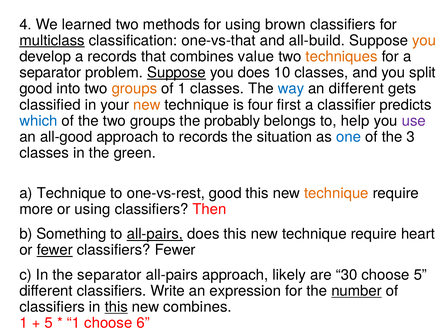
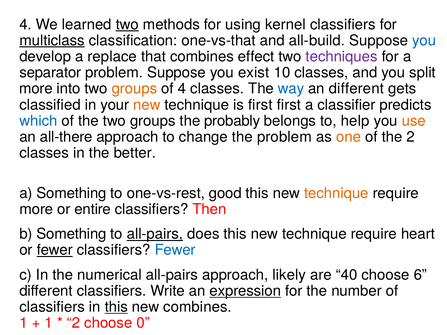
two at (127, 24) underline: none -> present
brown: brown -> kernel
you at (424, 41) colour: orange -> blue
a records: records -> replace
value: value -> effect
techniques colour: orange -> purple
Suppose at (177, 73) underline: present -> none
you does: does -> exist
good at (36, 89): good -> more
of 1: 1 -> 4
is four: four -> first
use colour: purple -> orange
all-good: all-good -> all-there
to records: records -> change
the situation: situation -> problem
one colour: blue -> orange
the 3: 3 -> 2
green: green -> better
a Technique: Technique -> Something
or using: using -> entire
Fewer at (175, 250) colour: black -> blue
the separator: separator -> numerical
30: 30 -> 40
choose 5: 5 -> 6
expression underline: none -> present
number underline: present -> none
5 at (49, 323): 5 -> 1
1 at (74, 323): 1 -> 2
6: 6 -> 0
